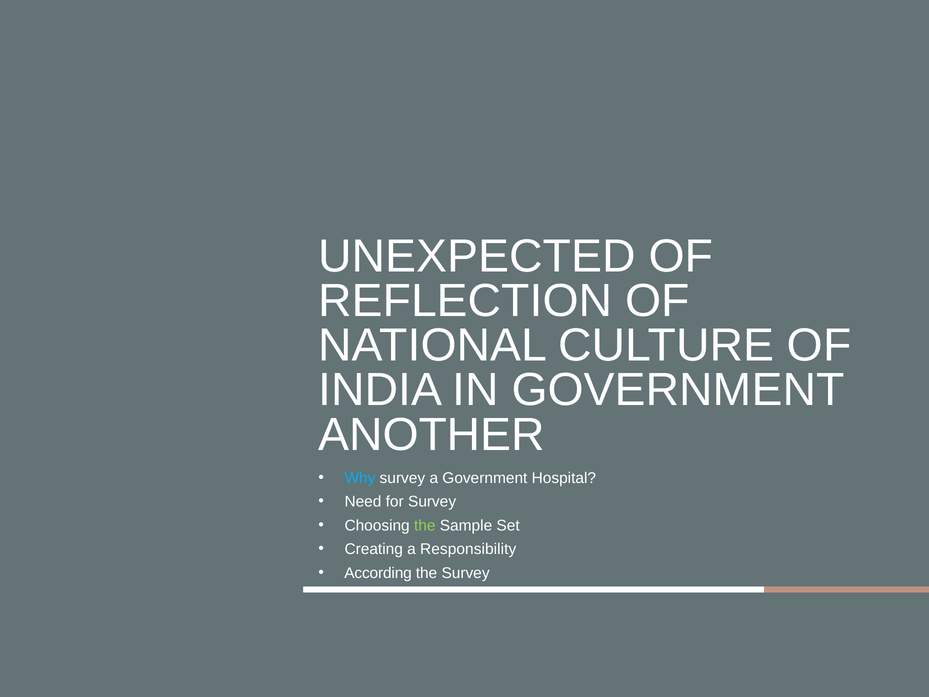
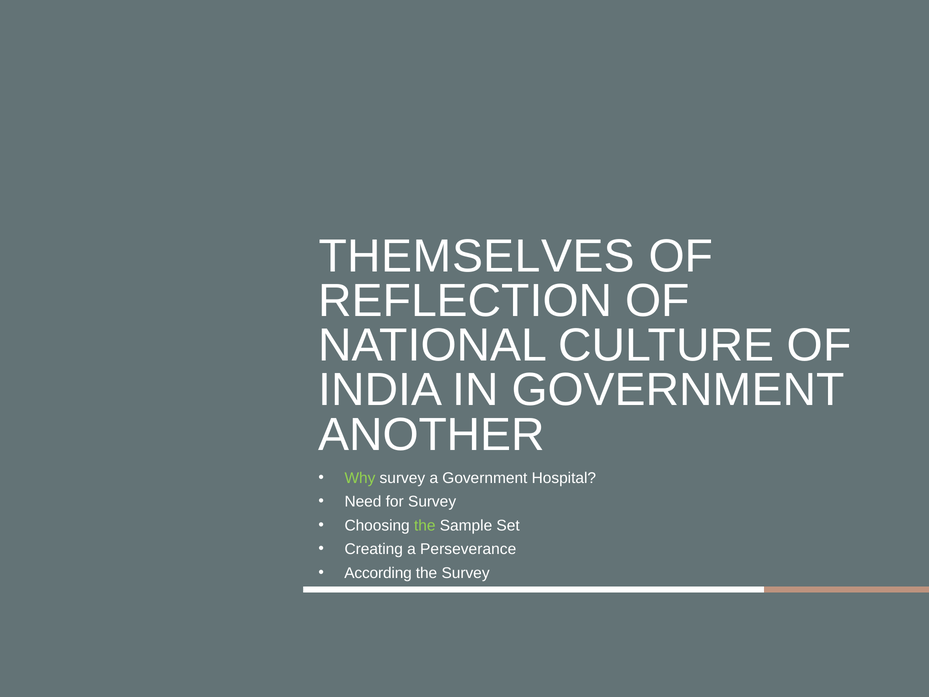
UNEXPECTED: UNEXPECTED -> THEMSELVES
Why colour: light blue -> light green
Responsibility: Responsibility -> Perseverance
